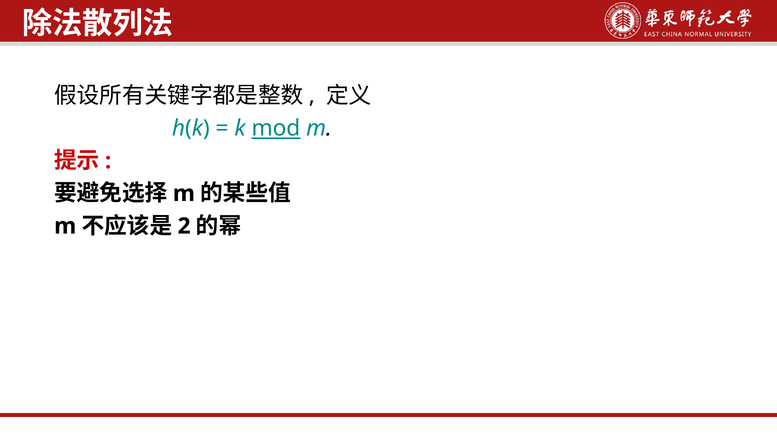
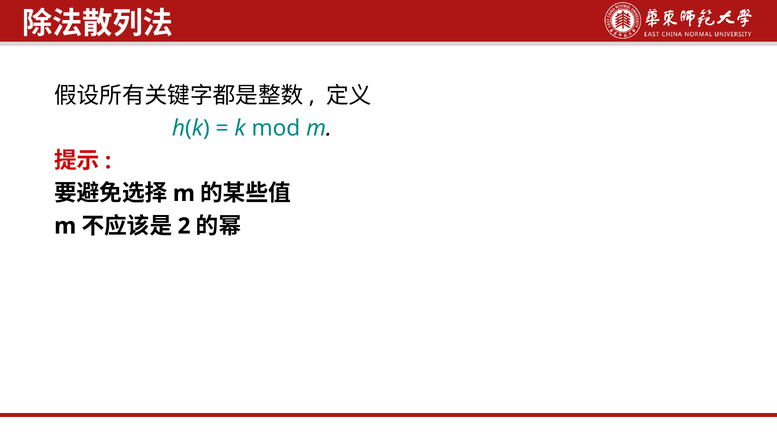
mod underline: present -> none
